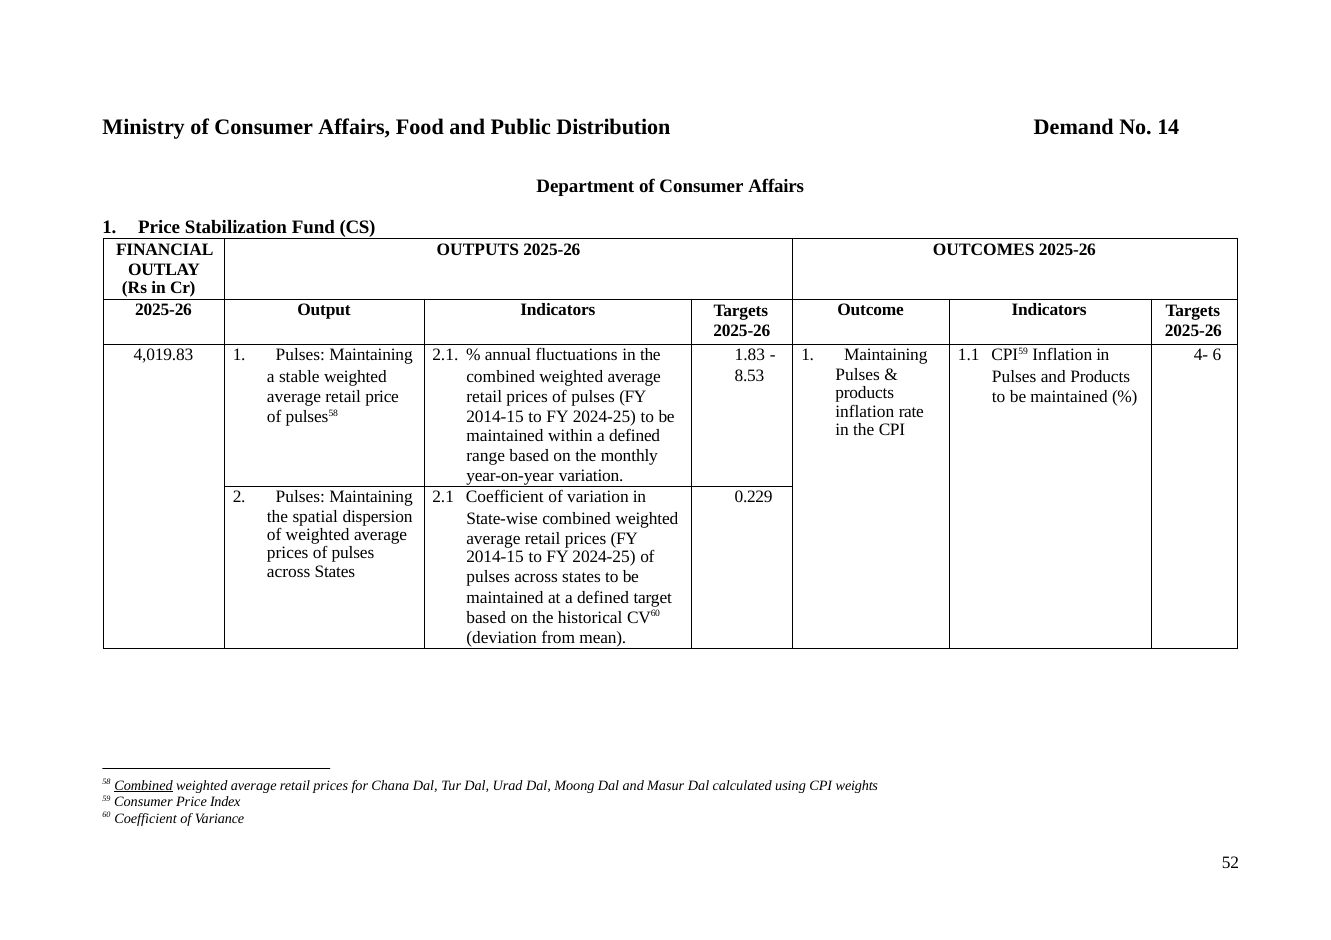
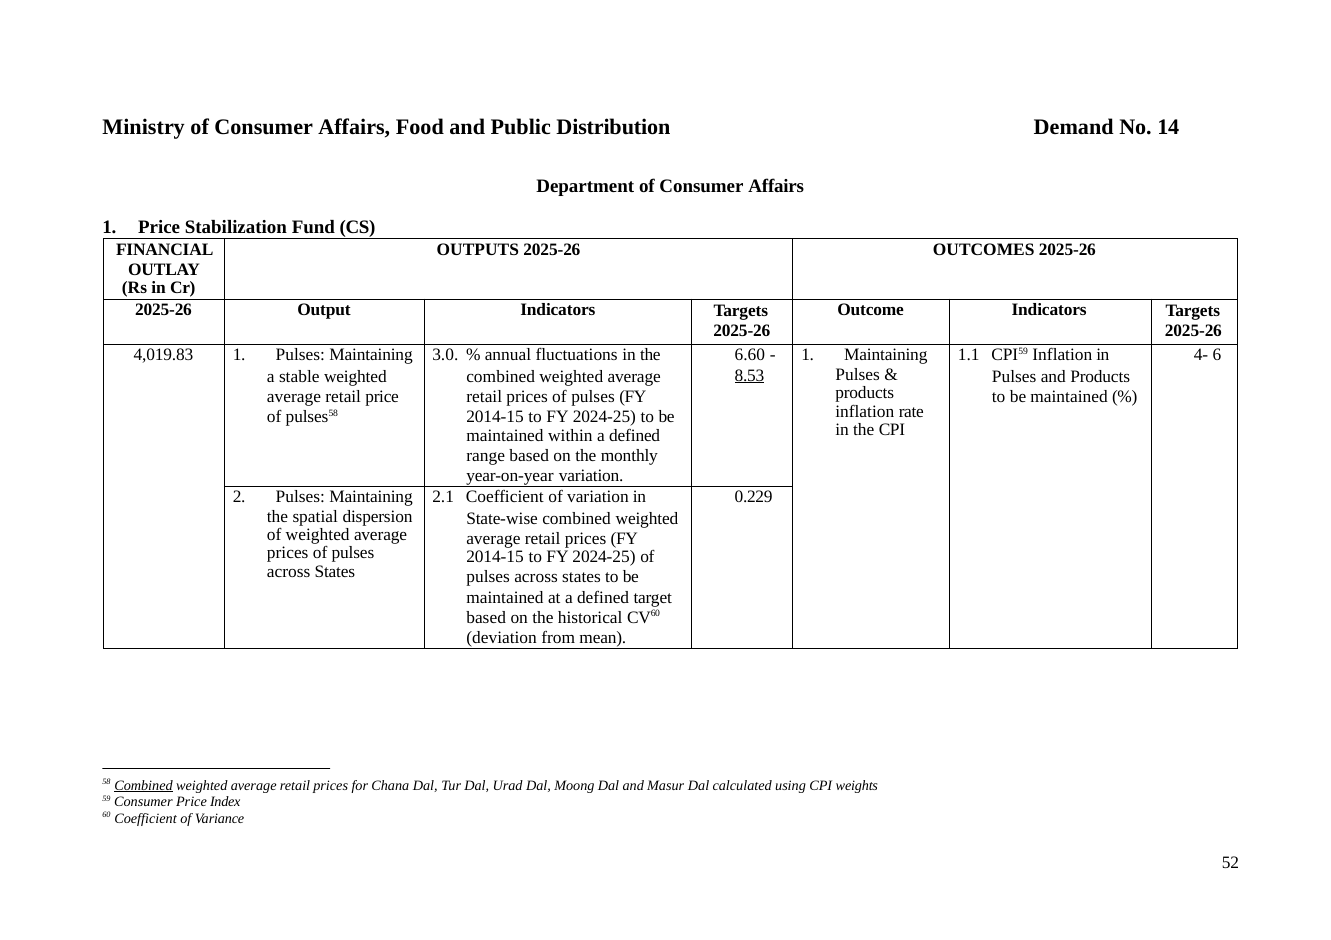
1.83: 1.83 -> 6.60
2.1 at (445, 355): 2.1 -> 3.0
8.53 underline: none -> present
